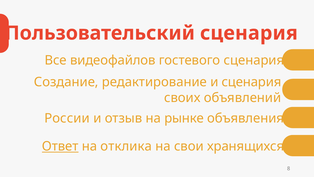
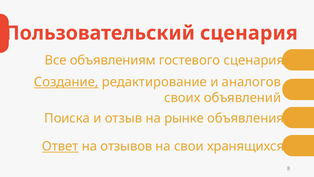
видеофайлов: видеофайлов -> объявлениям
Создание underline: none -> present
и сценария: сценария -> аналогов
России: России -> Поиска
отклика: отклика -> отзывов
